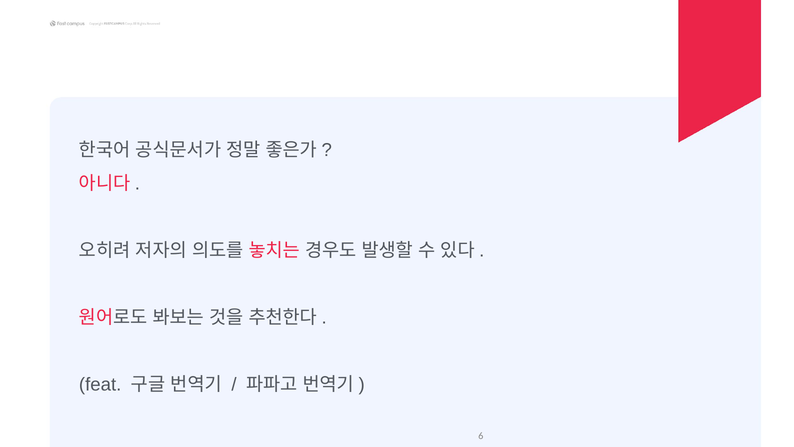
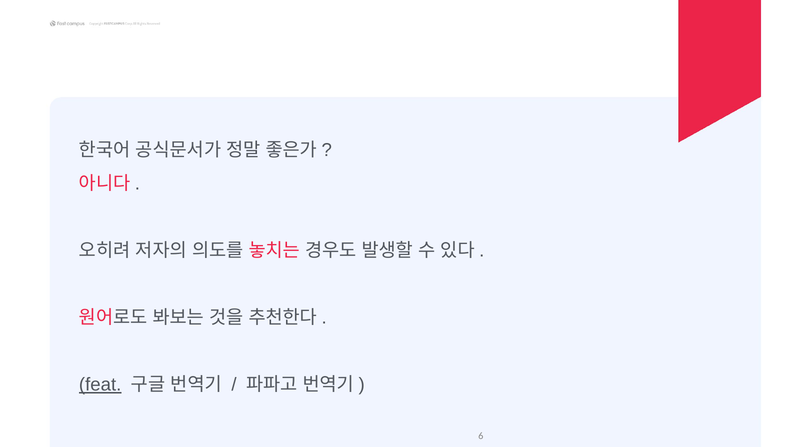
feat underline: none -> present
